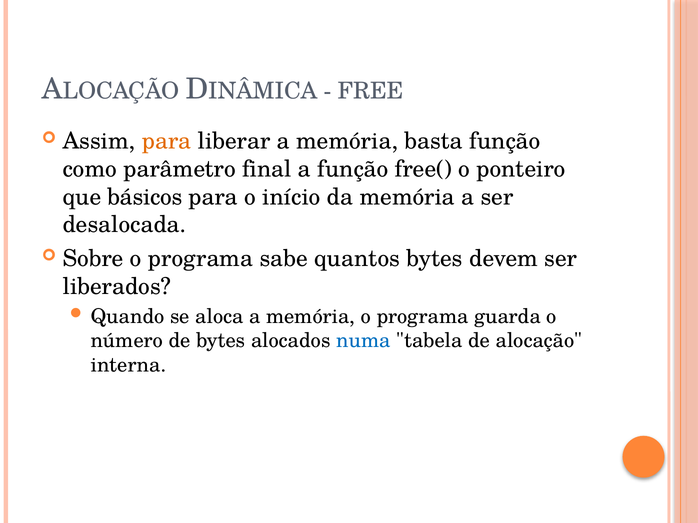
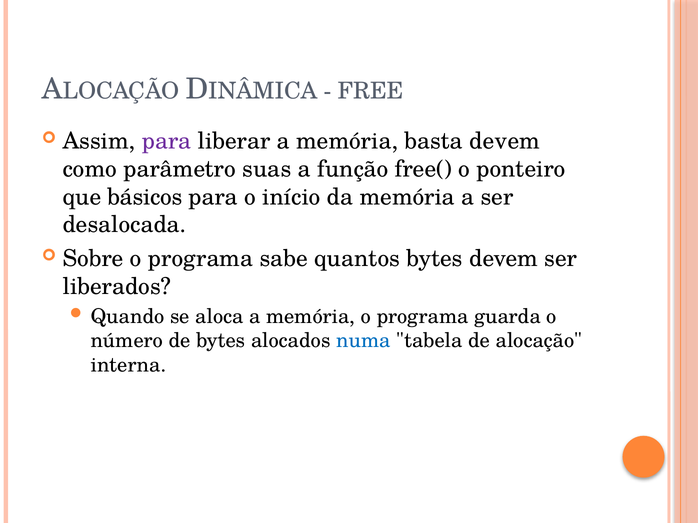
para at (167, 141) colour: orange -> purple
basta função: função -> devem
final: final -> suas
